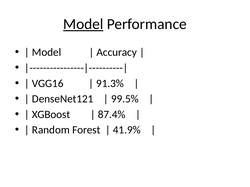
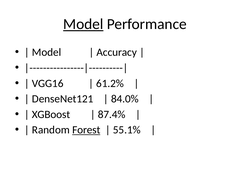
91.3%: 91.3% -> 61.2%
99.5%: 99.5% -> 84.0%
Forest underline: none -> present
41.9%: 41.9% -> 55.1%
